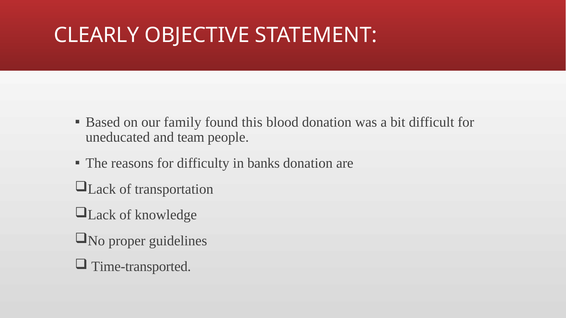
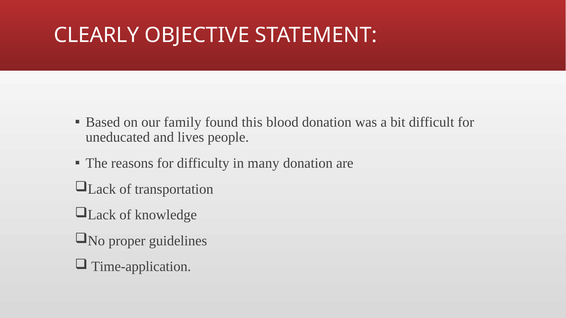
team: team -> lives
banks: banks -> many
Time-transported: Time-transported -> Time-application
